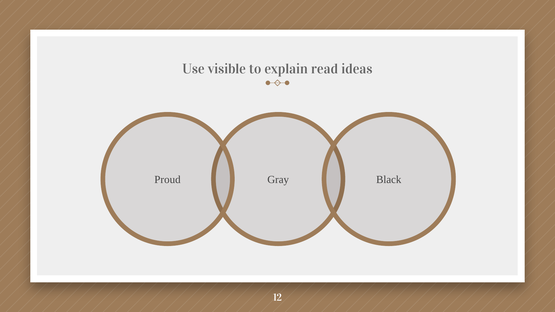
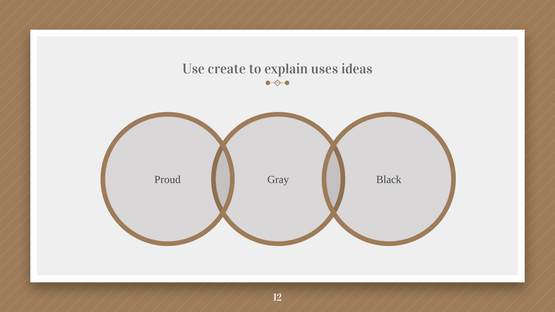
visible: visible -> create
read: read -> uses
